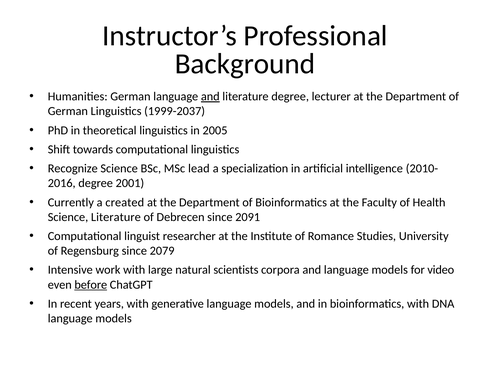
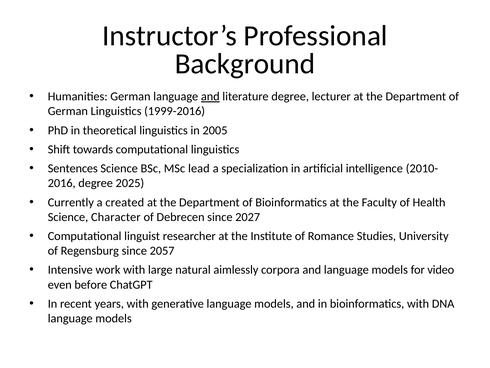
1999-2037: 1999-2037 -> 1999-2016
Recognize: Recognize -> Sentences
2001: 2001 -> 2025
Science Literature: Literature -> Character
2091: 2091 -> 2027
2079: 2079 -> 2057
scientists: scientists -> aimlessly
before underline: present -> none
